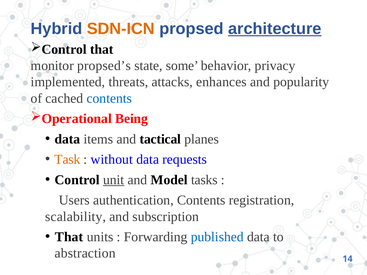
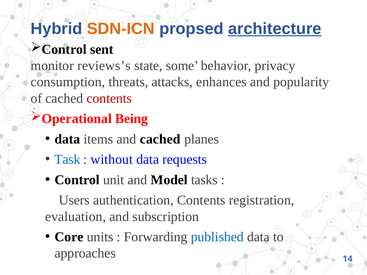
that at (102, 49): that -> sent
propsed’s: propsed’s -> reviews’s
implemented: implemented -> consumption
contents at (109, 98) colour: blue -> red
and tactical: tactical -> cached
Task colour: orange -> blue
unit underline: present -> none
scalability: scalability -> evaluation
That at (69, 237): That -> Core
abstraction: abstraction -> approaches
